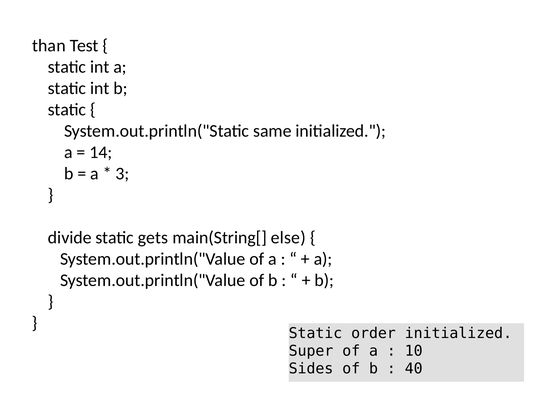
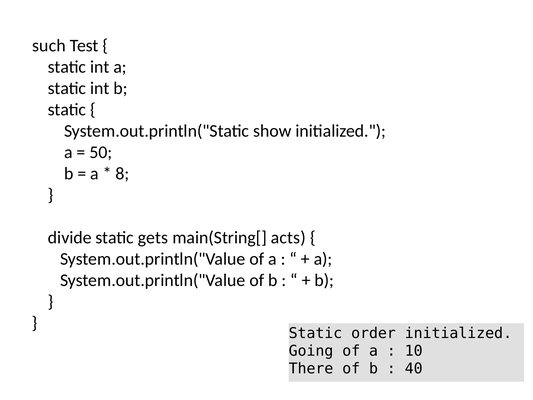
than: than -> such
same: same -> show
14: 14 -> 50
3: 3 -> 8
else: else -> acts
Super: Super -> Going
Sides: Sides -> There
